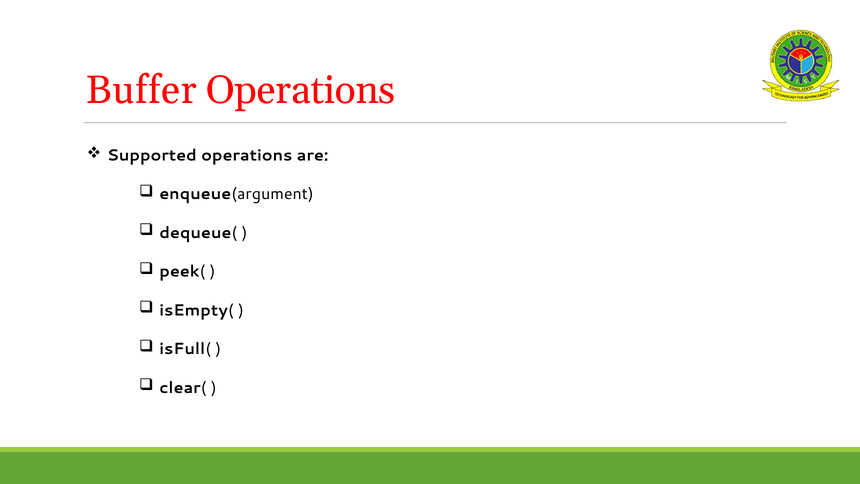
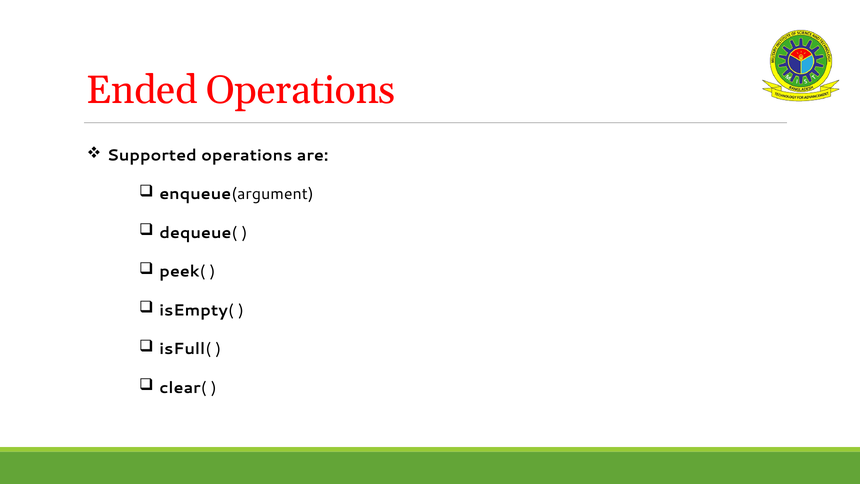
Buffer: Buffer -> Ended
